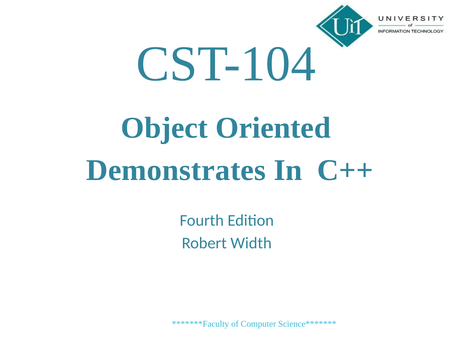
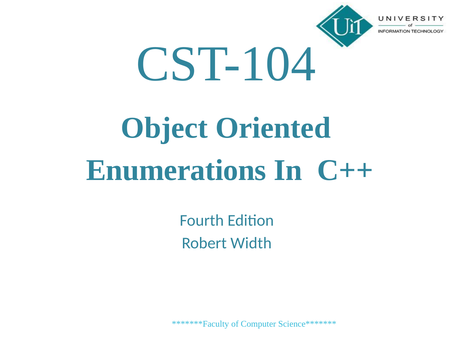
Demonstrates: Demonstrates -> Enumerations
